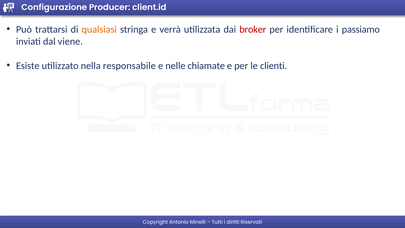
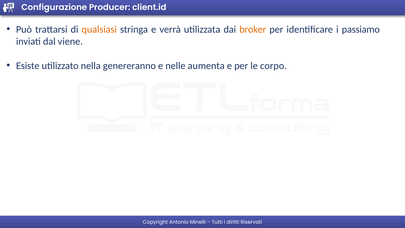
broker colour: red -> orange
responsabile: responsabile -> genereranno
chiamate: chiamate -> aumenta
clienti: clienti -> corpo
